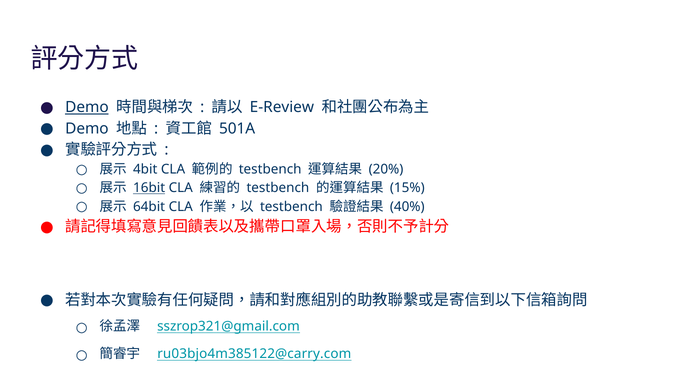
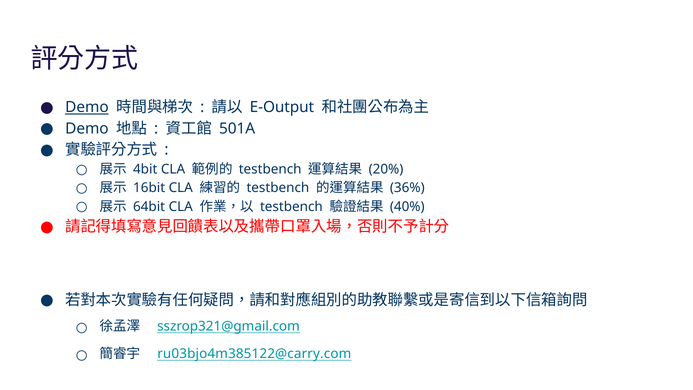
E-Review: E-Review -> E-Output
16bit underline: present -> none
15%: 15% -> 36%
